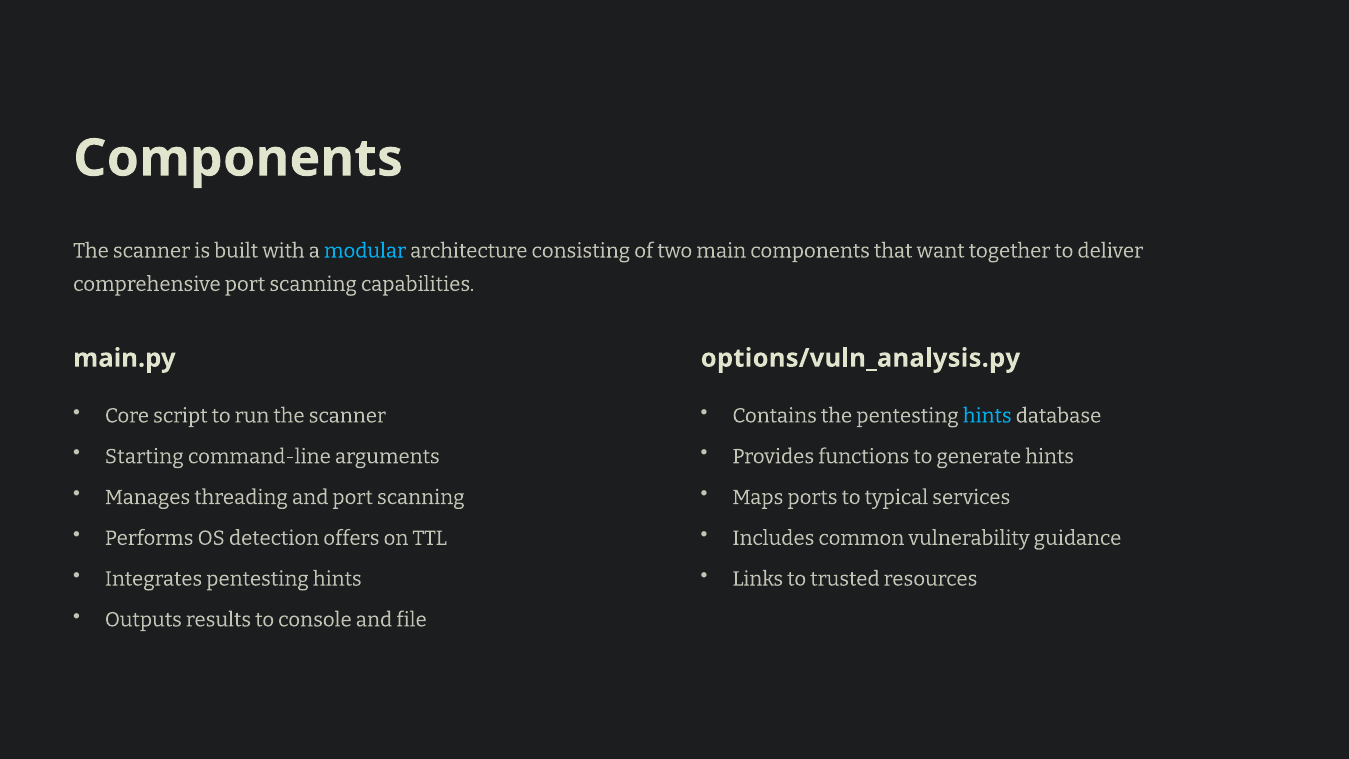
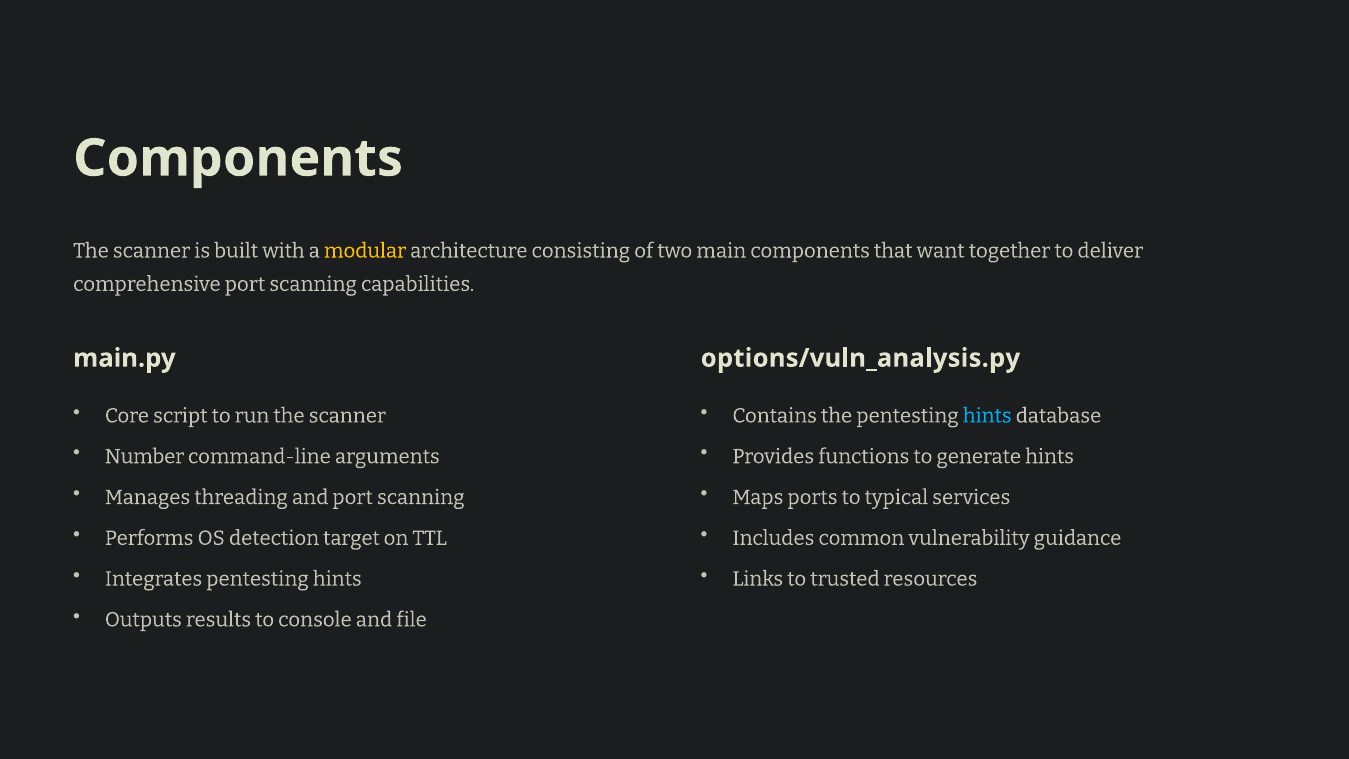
modular colour: light blue -> yellow
Starting: Starting -> Number
offers: offers -> target
